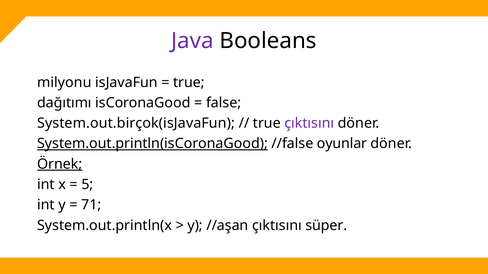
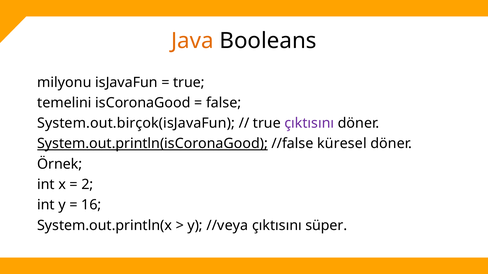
Java colour: purple -> orange
dağıtımı: dağıtımı -> temelini
oyunlar: oyunlar -> küresel
Örnek underline: present -> none
5: 5 -> 2
71: 71 -> 16
//aşan: //aşan -> //veya
